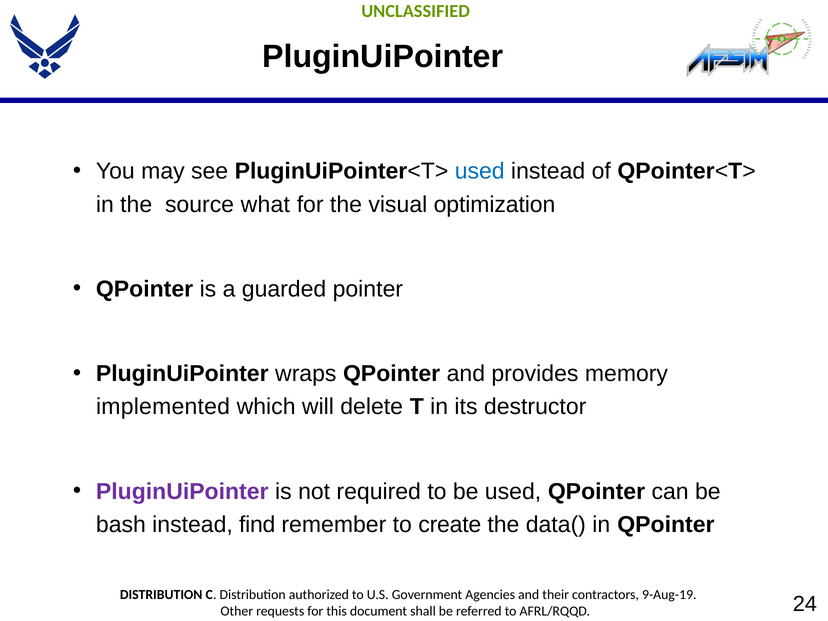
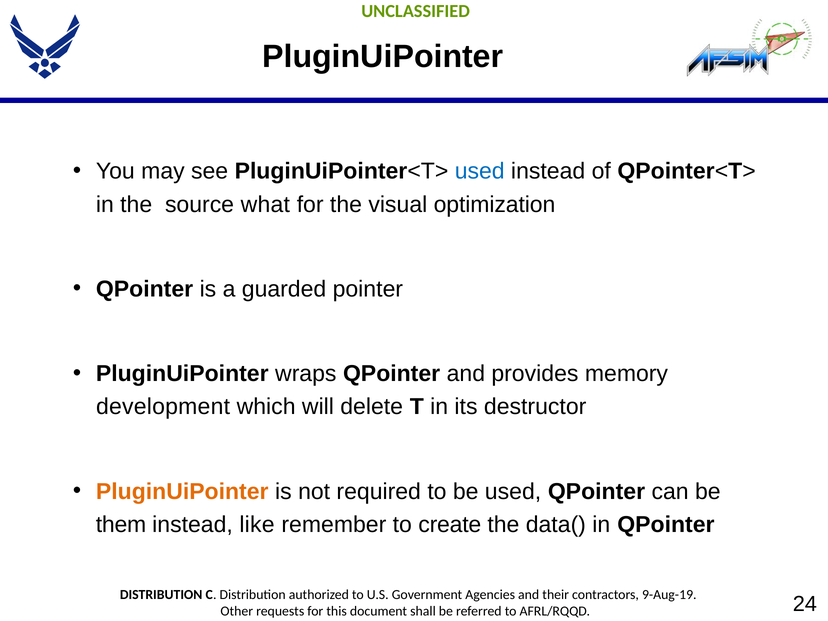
implemented: implemented -> development
PluginUiPointer at (182, 491) colour: purple -> orange
bash: bash -> them
find: find -> like
